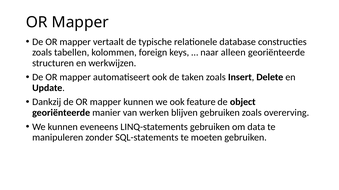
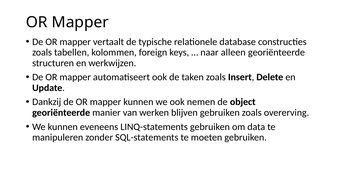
feature: feature -> nemen
